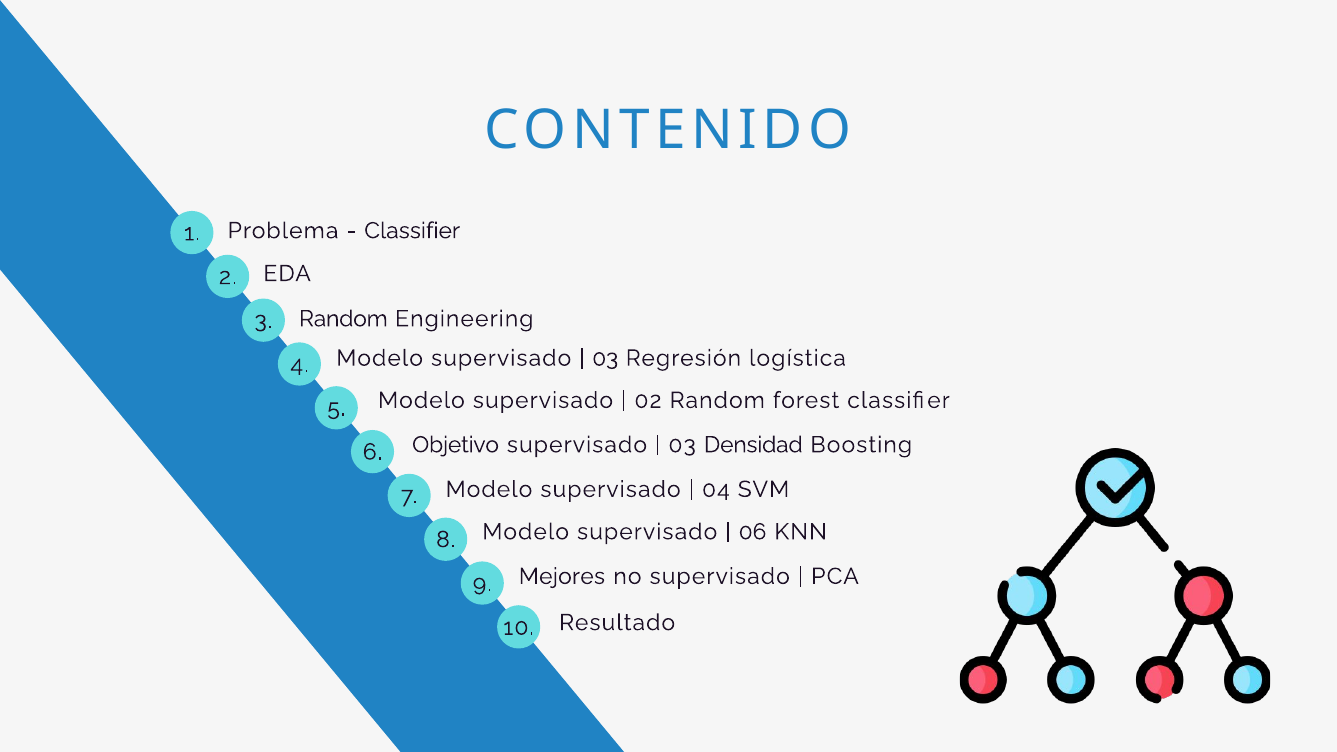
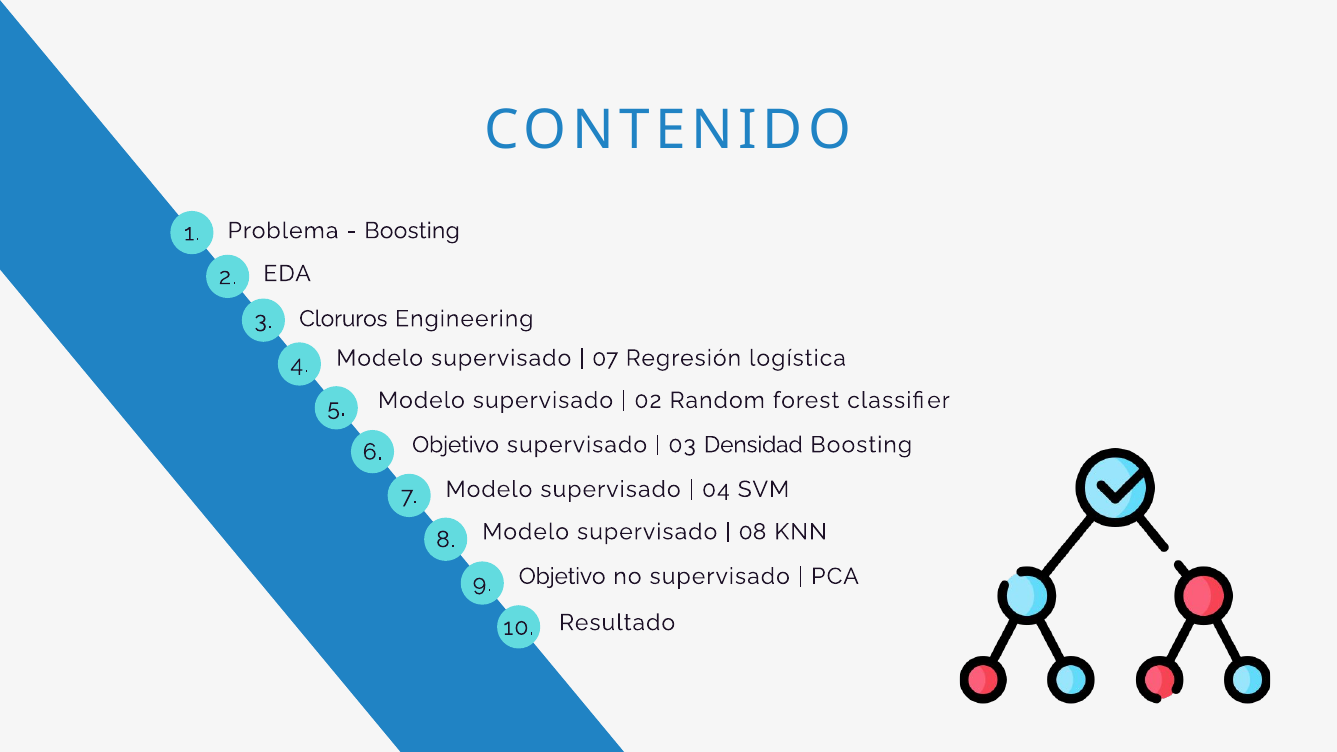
Classifier at (412, 231): Classifier -> Boosting
Random at (343, 319): Random -> Cloruros
03 at (605, 358): 03 -> 07
06: 06 -> 08
Mejores at (562, 576): Mejores -> Objetivo
